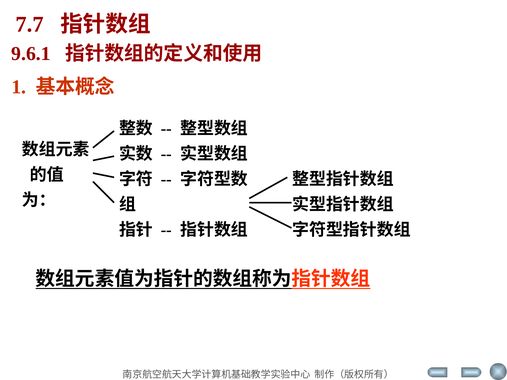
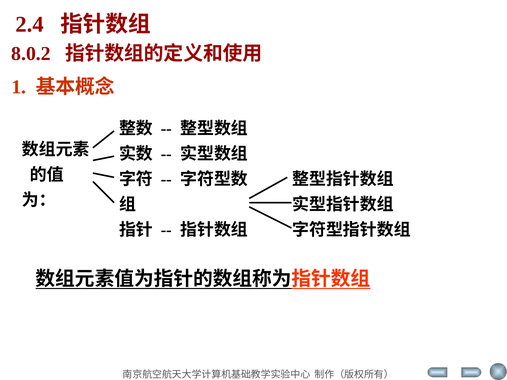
7.7: 7.7 -> 2.4
9.6.1: 9.6.1 -> 8.0.2
